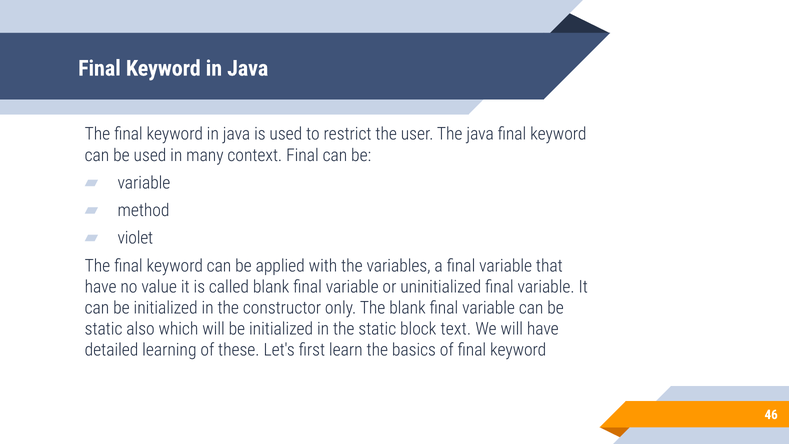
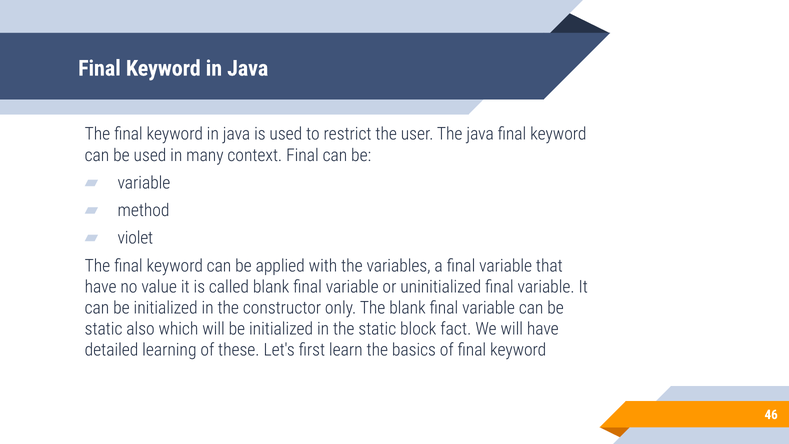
text: text -> fact
